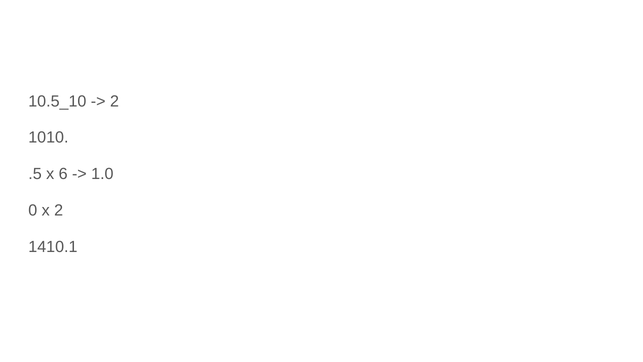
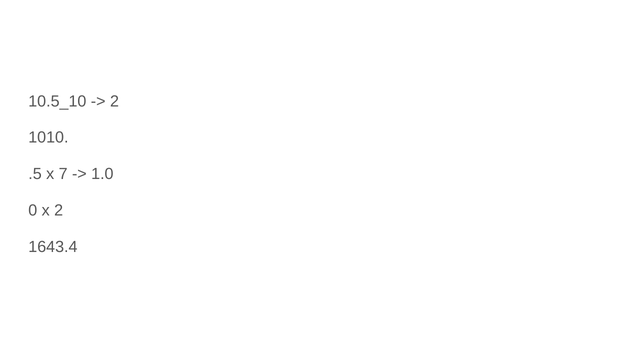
6: 6 -> 7
1410.1: 1410.1 -> 1643.4
